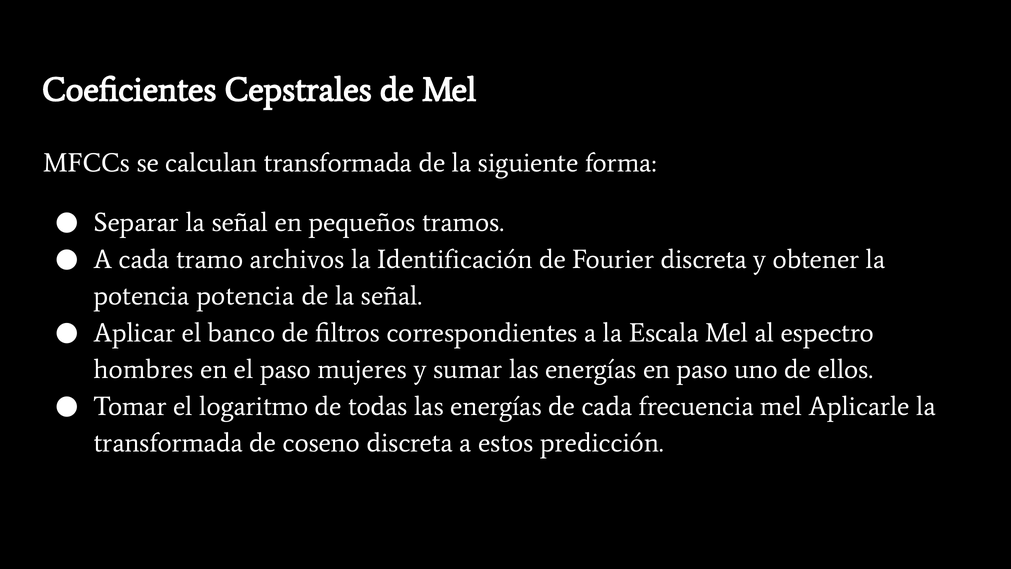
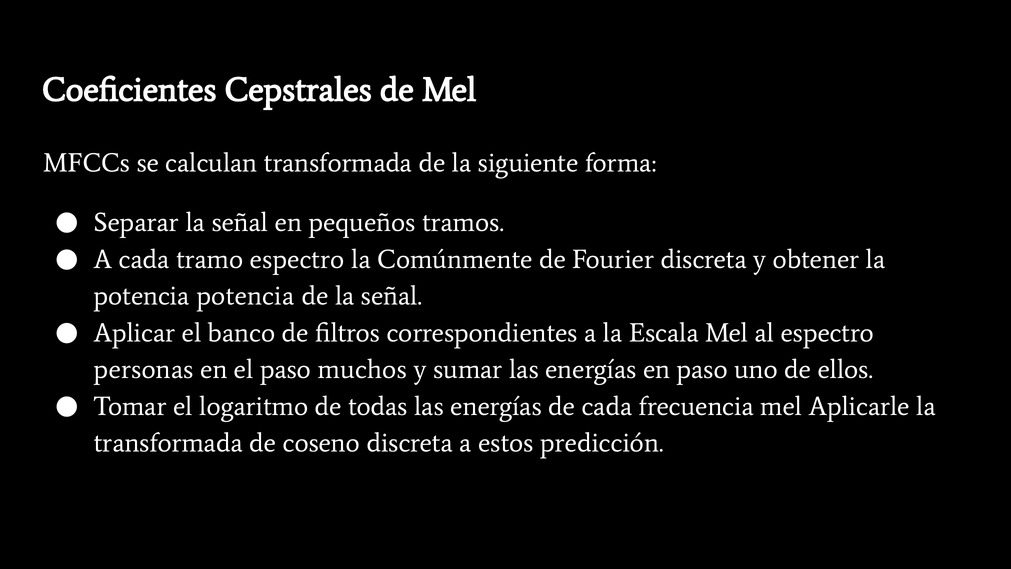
tramo archivos: archivos -> espectro
Identificación: Identificación -> Comúnmente
hombres: hombres -> personas
mujeres: mujeres -> muchos
